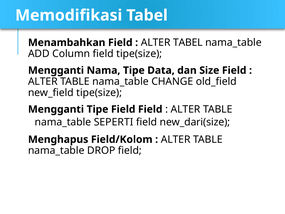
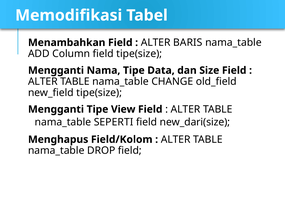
ALTER TABEL: TABEL -> BARIS
Tipe Field: Field -> View
